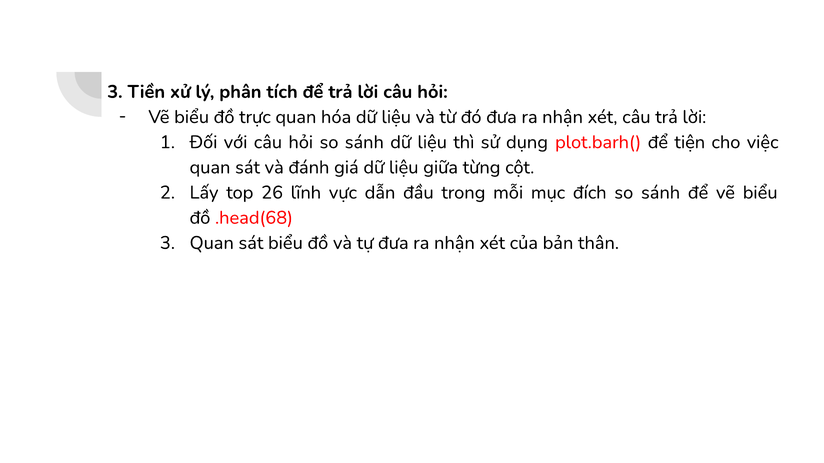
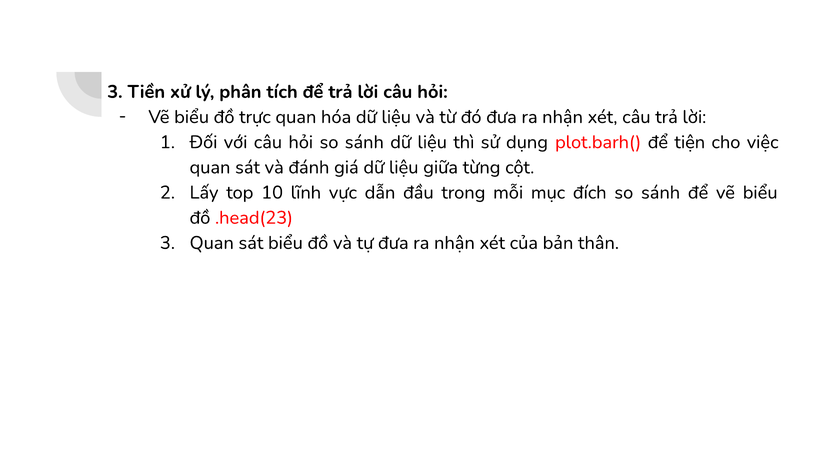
26: 26 -> 10
.head(68: .head(68 -> .head(23
